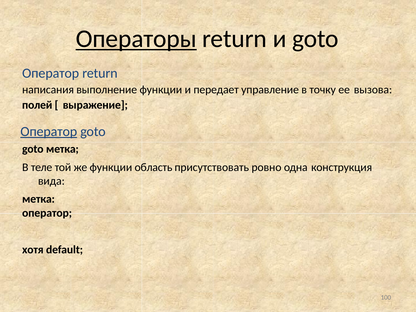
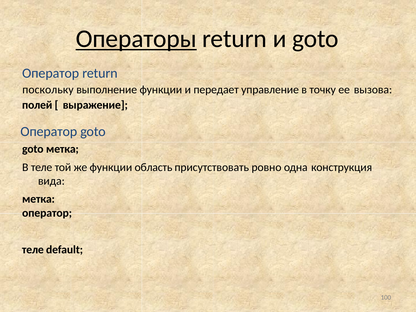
написания: написания -> поскольку
Оператор at (49, 131) underline: present -> none
хотя at (33, 250): хотя -> теле
